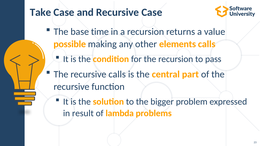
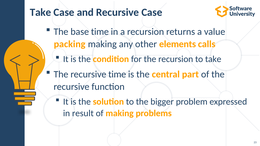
possible: possible -> packing
to pass: pass -> take
recursive calls: calls -> time
of lambda: lambda -> making
